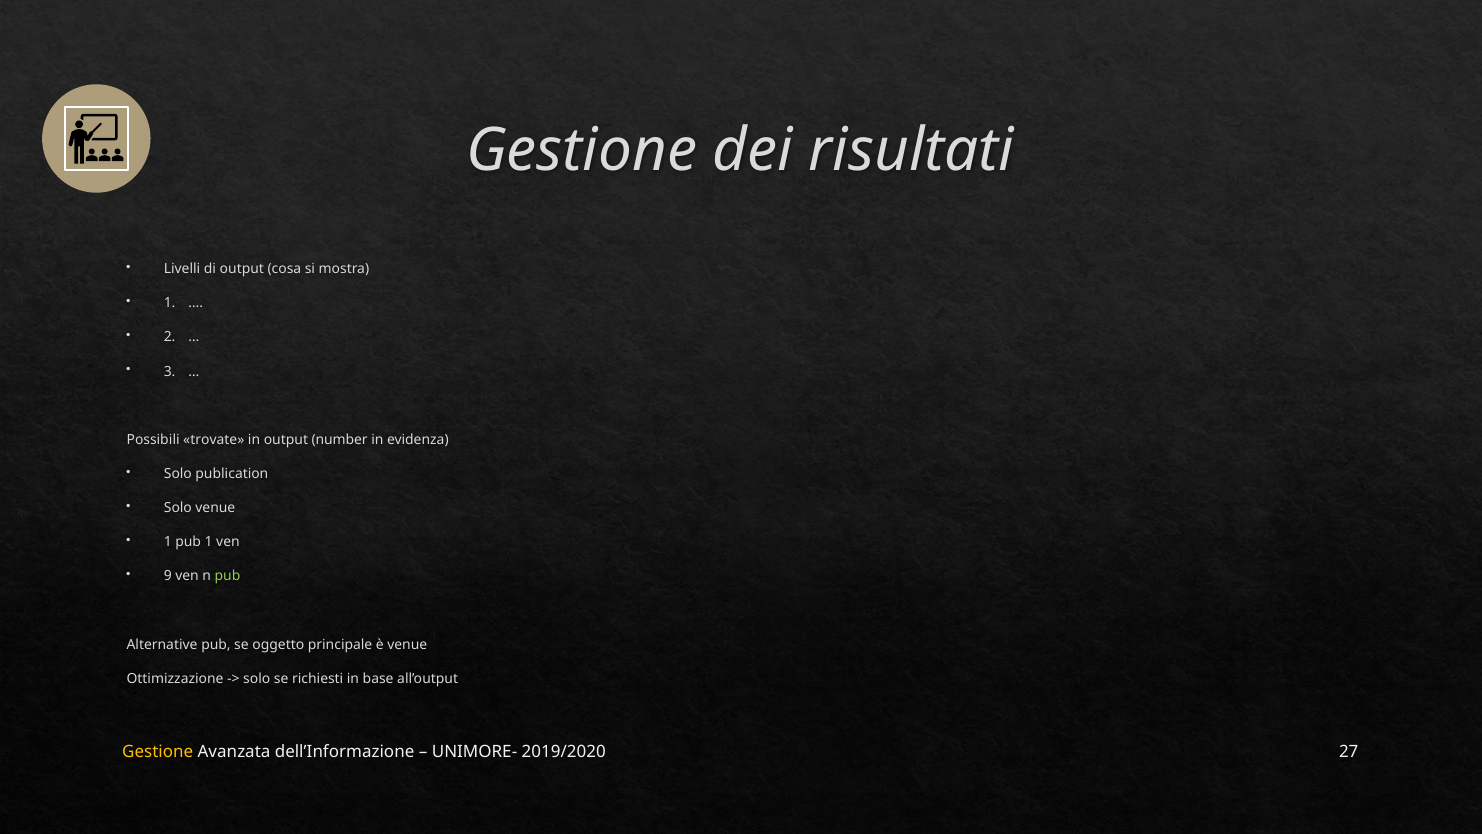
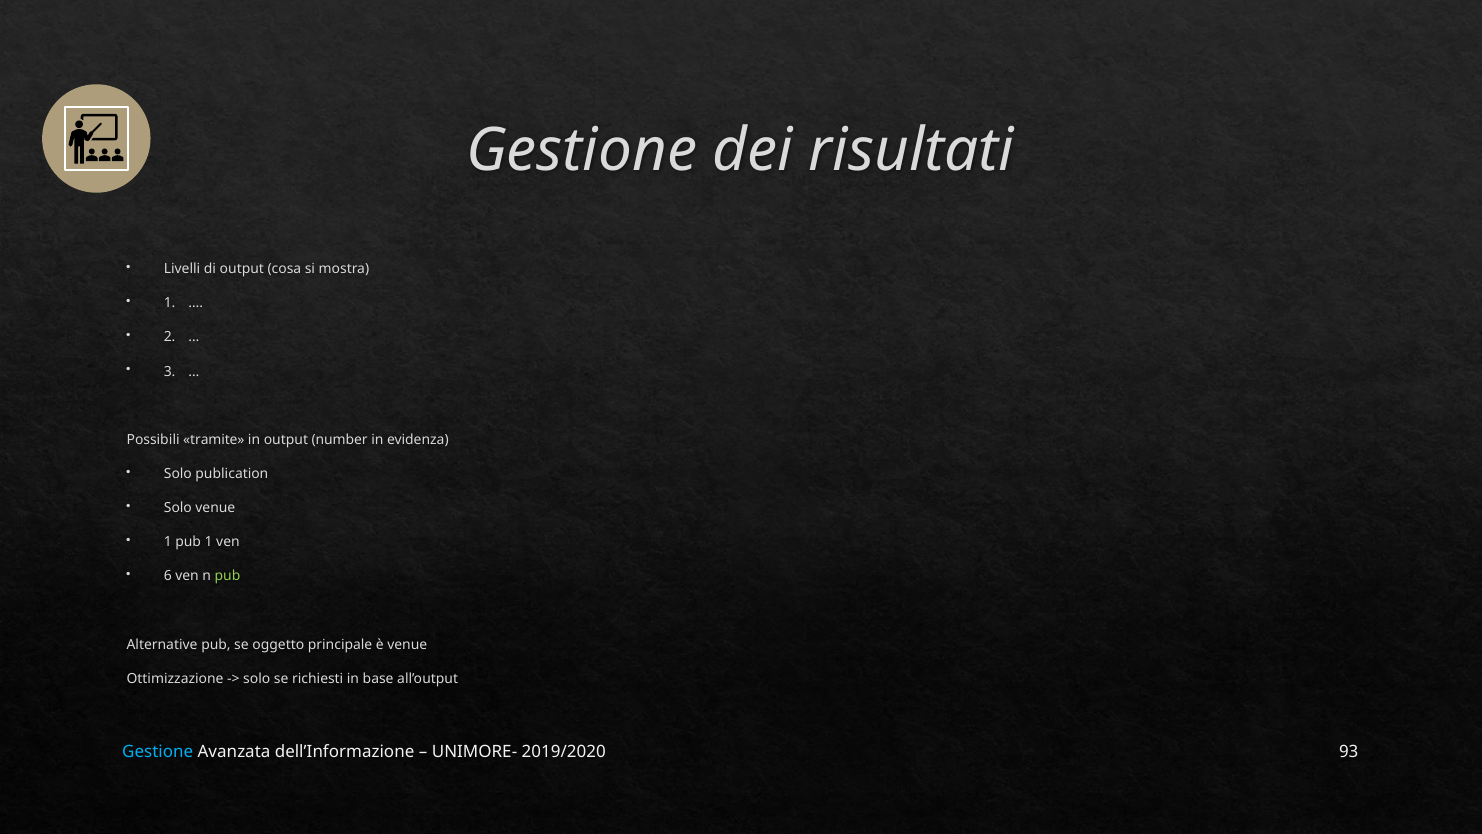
trovate: trovate -> tramite
9: 9 -> 6
Gestione at (158, 751) colour: yellow -> light blue
27: 27 -> 93
